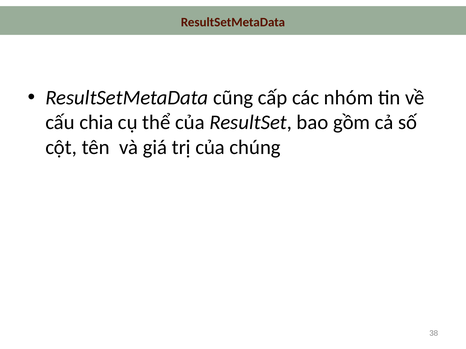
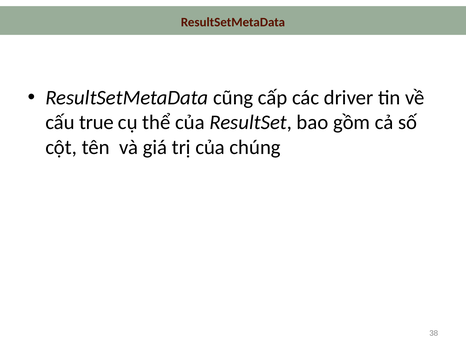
nhóm: nhóm -> driver
chia: chia -> true
